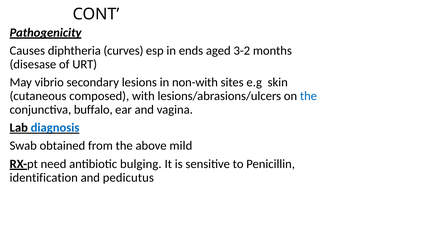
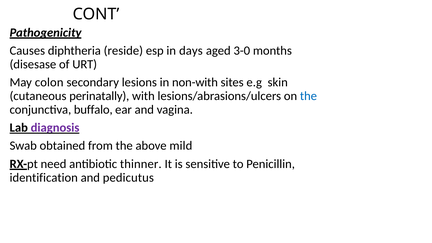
curves: curves -> reside
ends: ends -> days
3-2: 3-2 -> 3-0
vibrio: vibrio -> colon
composed: composed -> perinatally
diagnosis colour: blue -> purple
bulging: bulging -> thinner
